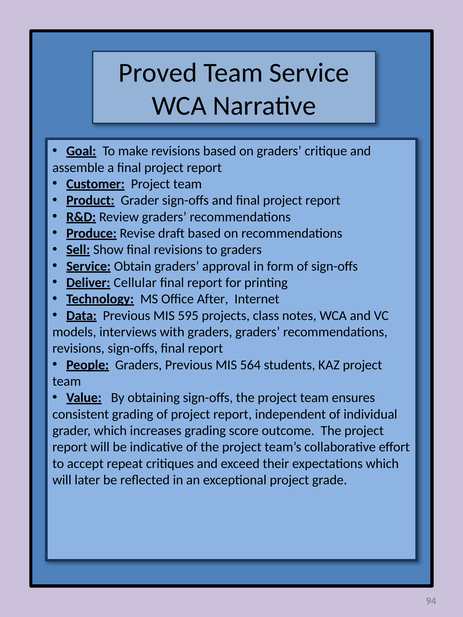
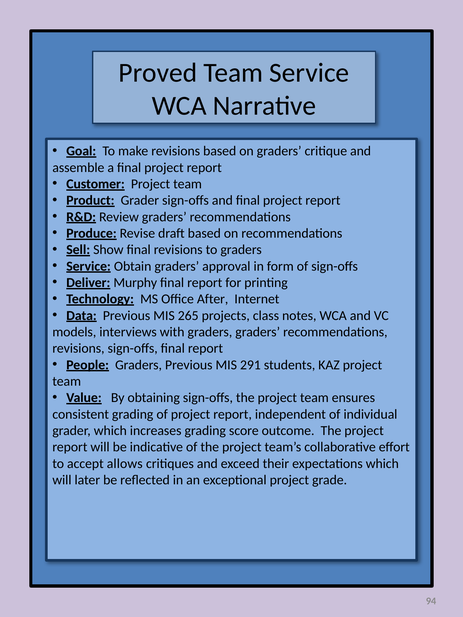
Cellular: Cellular -> Murphy
595: 595 -> 265
564: 564 -> 291
repeat: repeat -> allows
